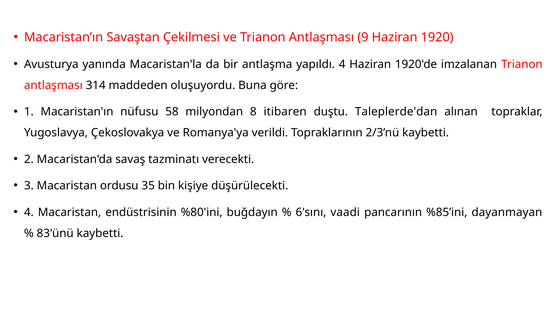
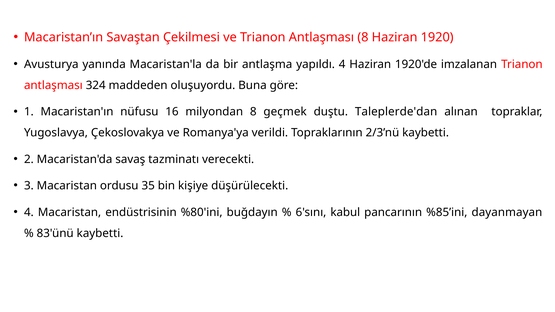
Antlaşması 9: 9 -> 8
314: 314 -> 324
58: 58 -> 16
itibaren: itibaren -> geçmek
vaadi: vaadi -> kabul
